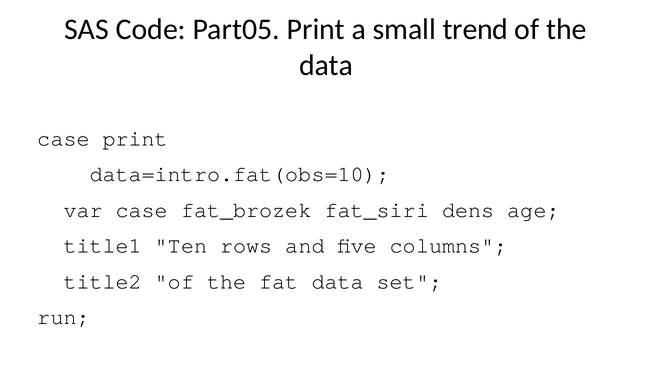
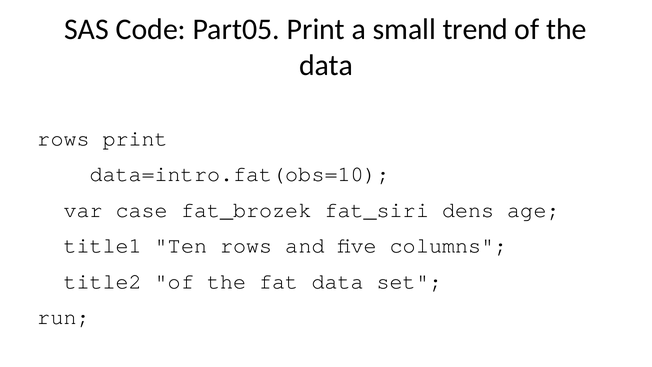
case at (64, 138): case -> rows
